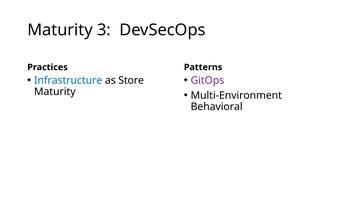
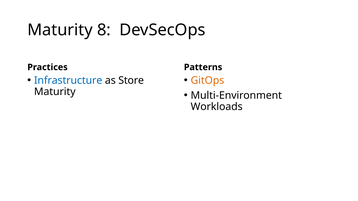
3: 3 -> 8
GitOps colour: purple -> orange
Behavioral: Behavioral -> Workloads
